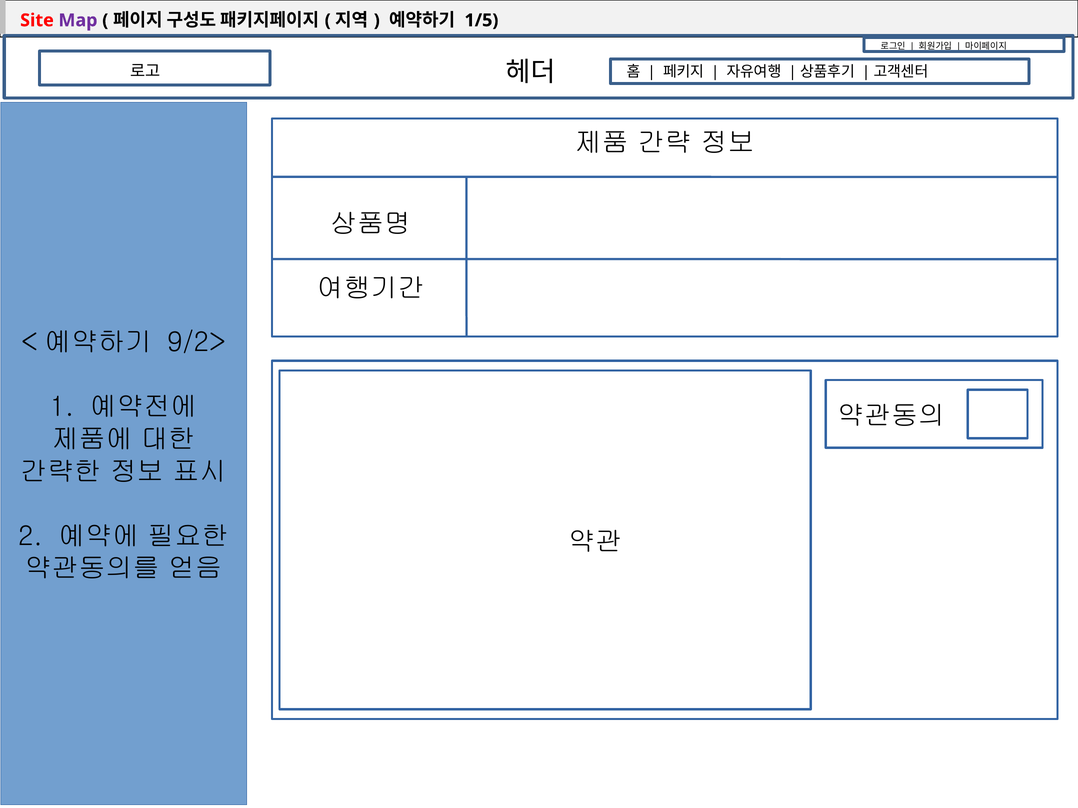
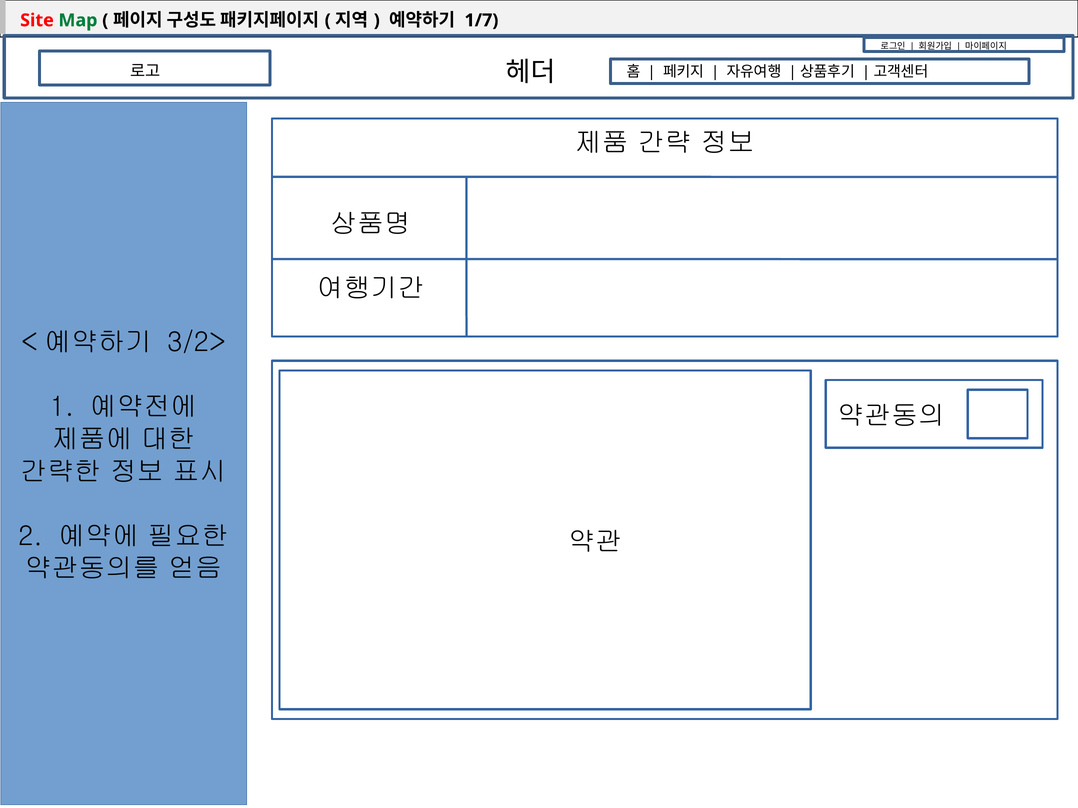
Map colour: purple -> green
1/5: 1/5 -> 1/7
9/2>: 9/2> -> 3/2>
